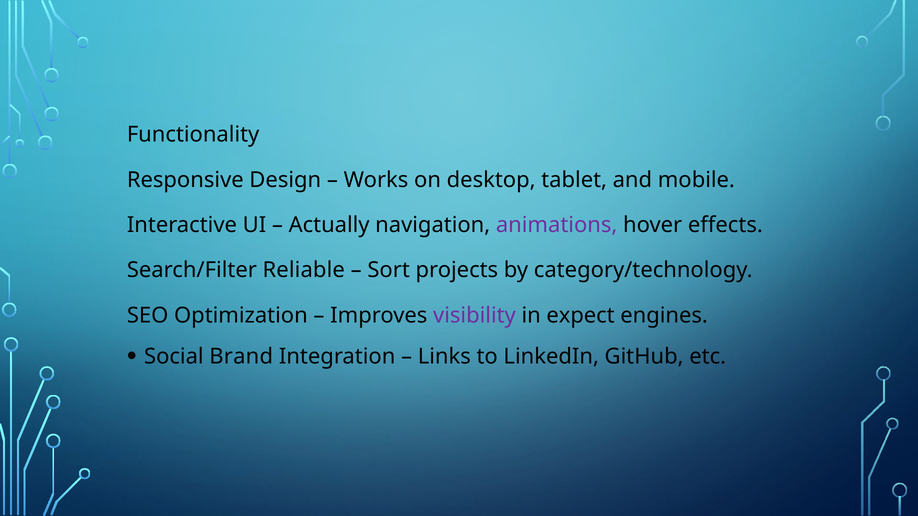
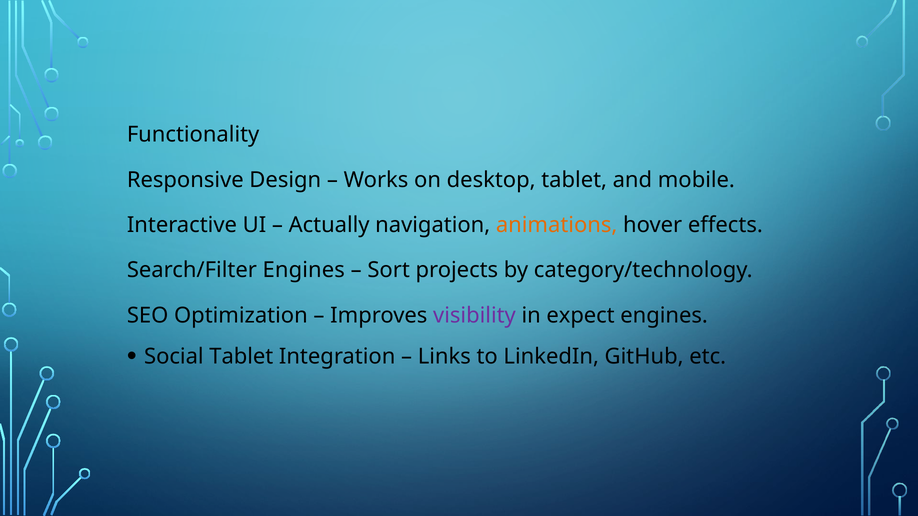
animations colour: purple -> orange
Search/Filter Reliable: Reliable -> Engines
Social Brand: Brand -> Tablet
